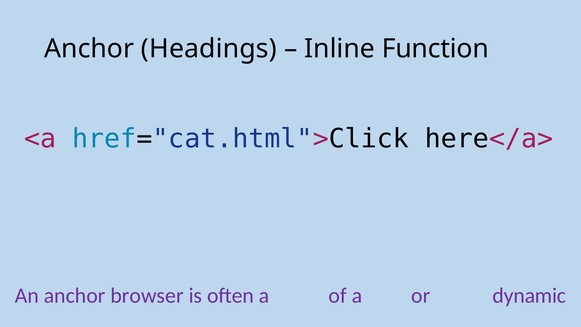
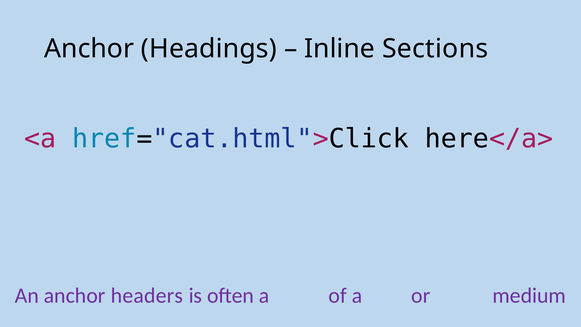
Function: Function -> Sections
browser: browser -> headers
dynamic: dynamic -> medium
